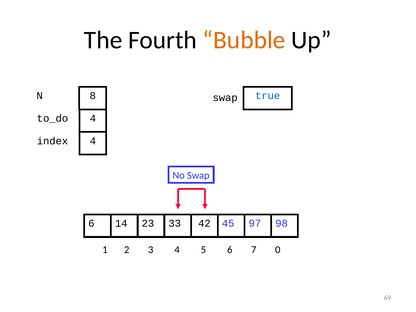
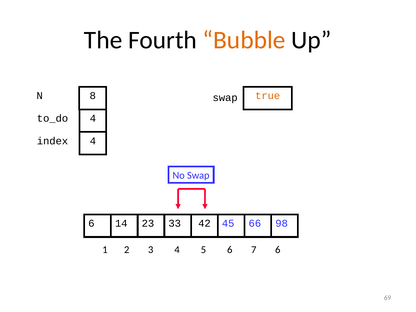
true colour: blue -> orange
97: 97 -> 66
7 0: 0 -> 6
